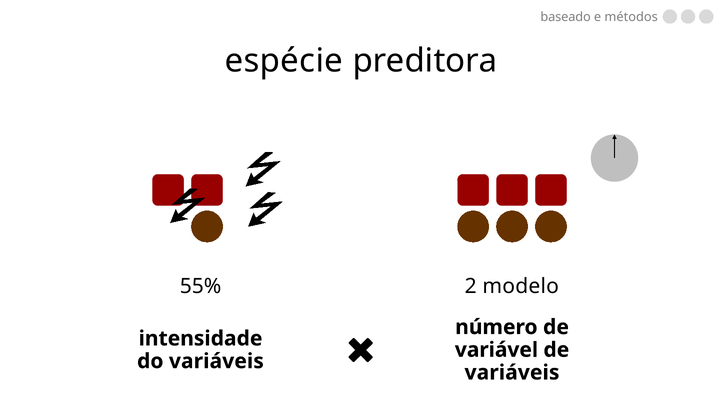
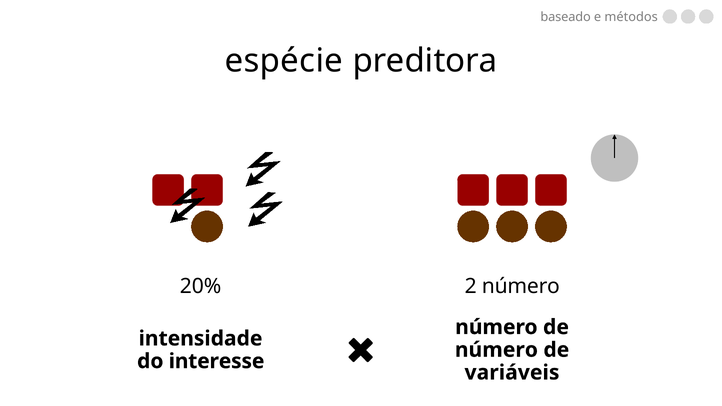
55%: 55% -> 20%
2 modelo: modelo -> número
variável at (496, 350): variável -> número
do variáveis: variáveis -> interesse
